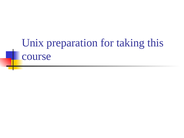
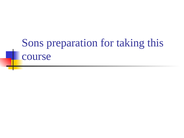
Unix: Unix -> Sons
